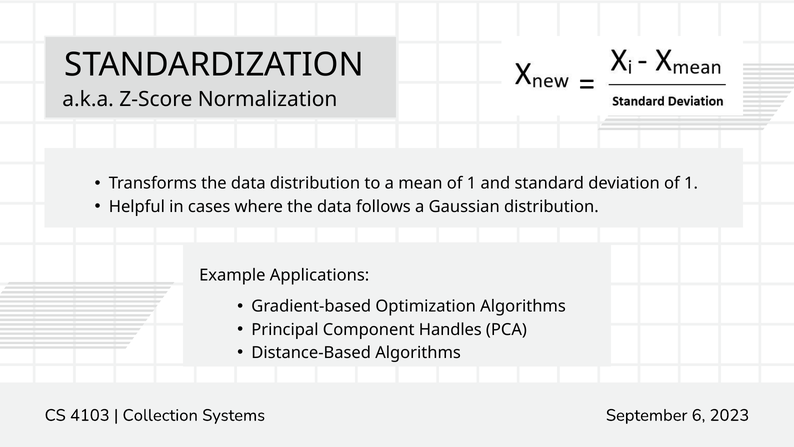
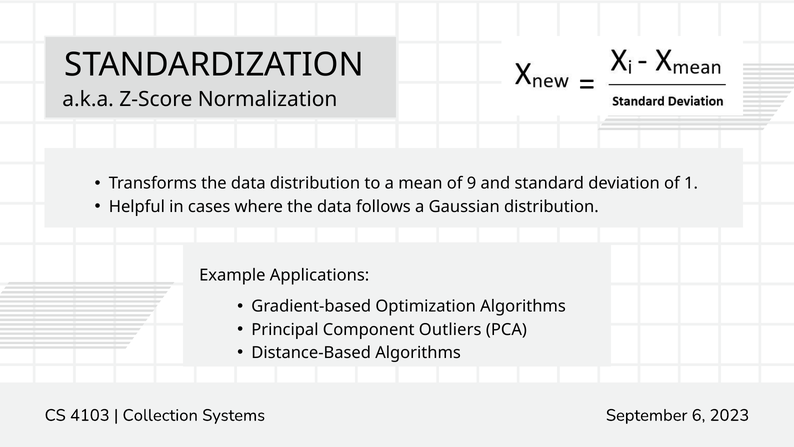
mean of 1: 1 -> 9
Handles: Handles -> Outliers
